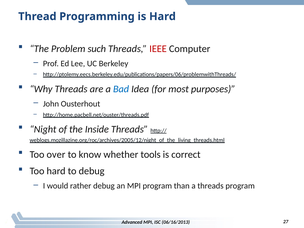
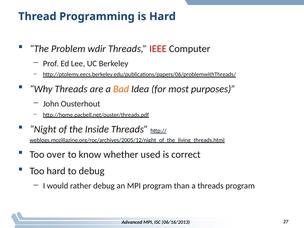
such: such -> wdir
Bad colour: blue -> orange
tools: tools -> used
